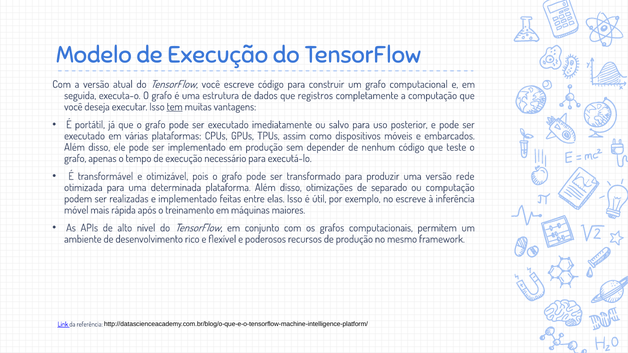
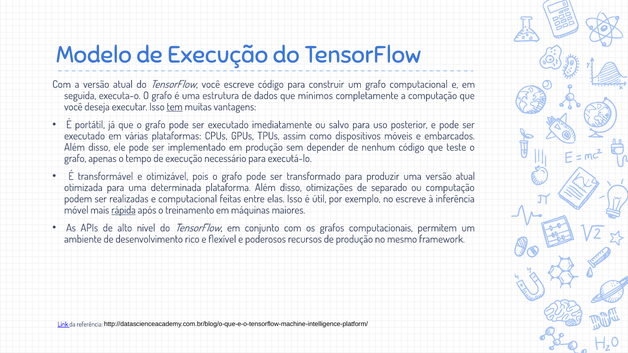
registros: registros -> mínimos
uma versão rede: rede -> atual
e implementado: implementado -> computacional
rápida underline: none -> present
